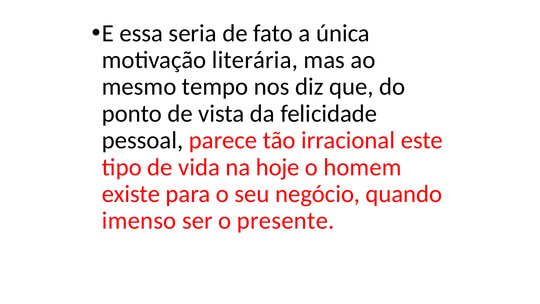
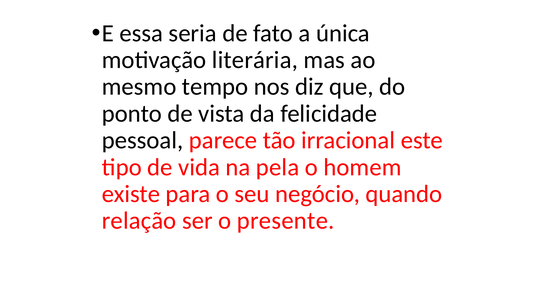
hoje: hoje -> pela
imenso: imenso -> relação
